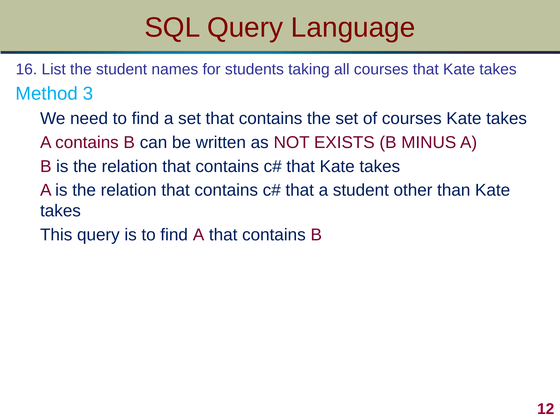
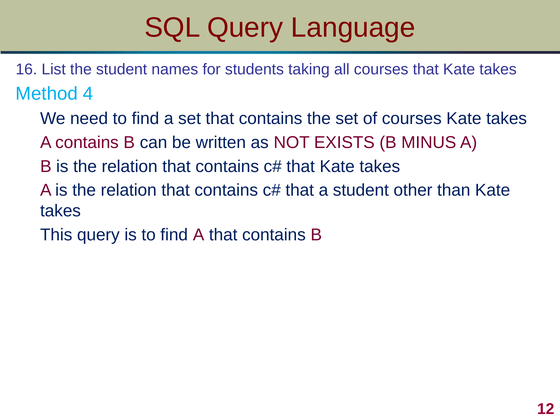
3: 3 -> 4
